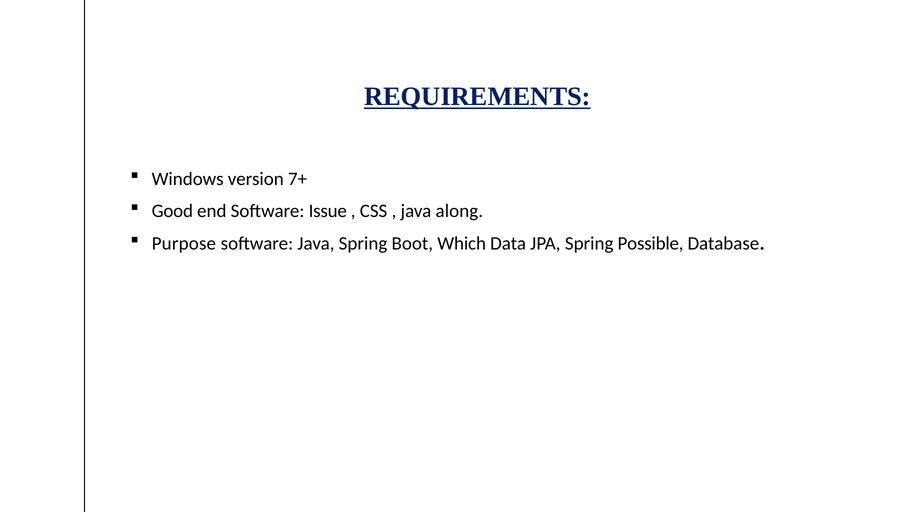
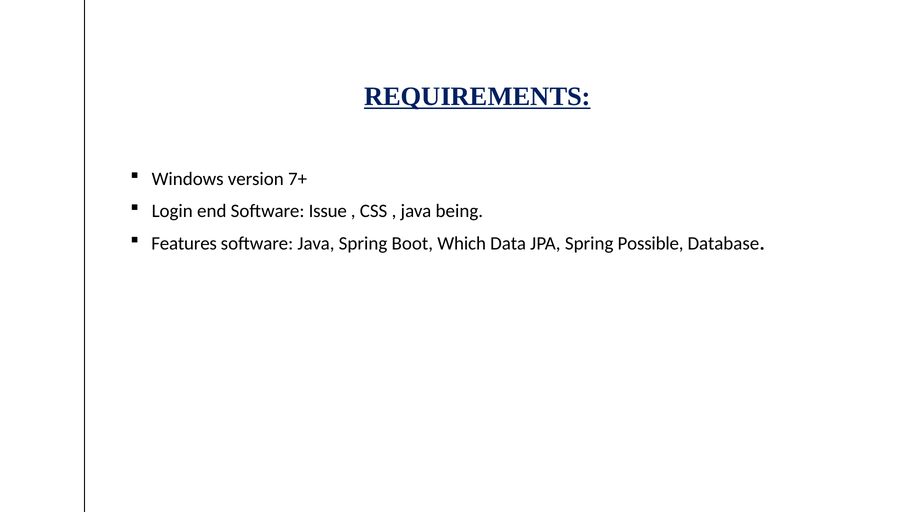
Good: Good -> Login
along: along -> being
Purpose: Purpose -> Features
